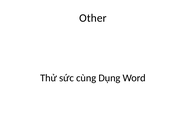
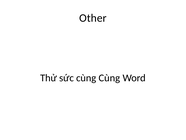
cùng Dụng: Dụng -> Cùng
